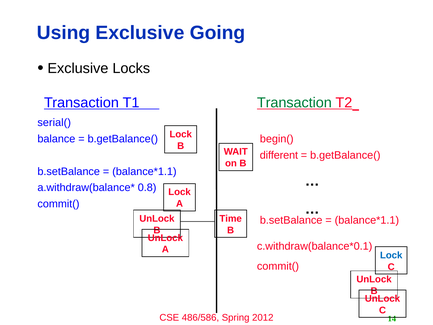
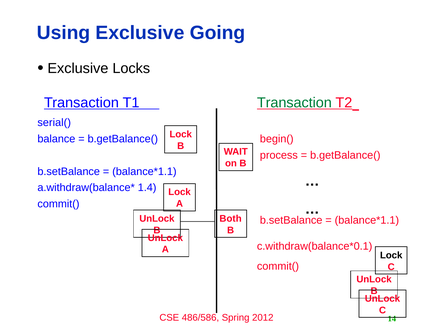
different: different -> process
0.8: 0.8 -> 1.4
Time: Time -> Both
Lock at (391, 255) colour: blue -> black
